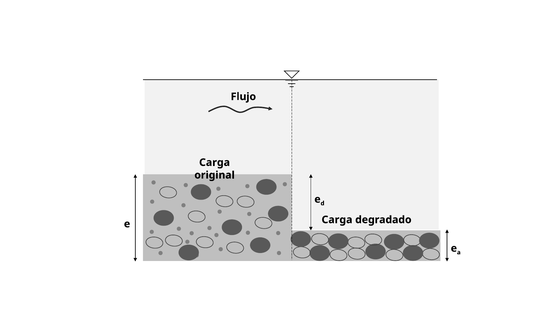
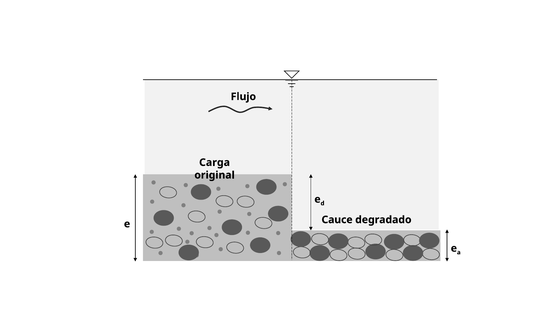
Carga at (337, 220): Carga -> Cauce
